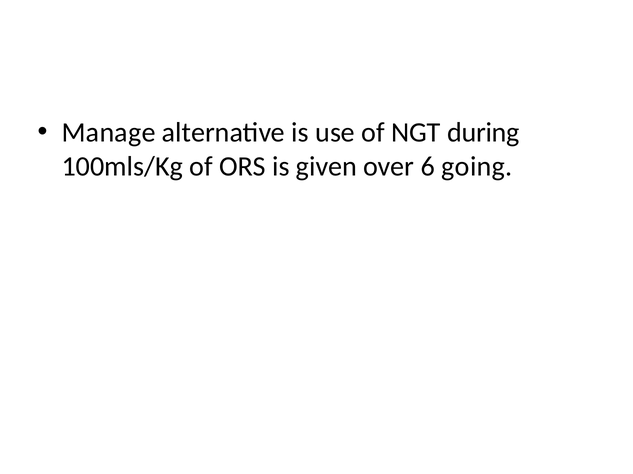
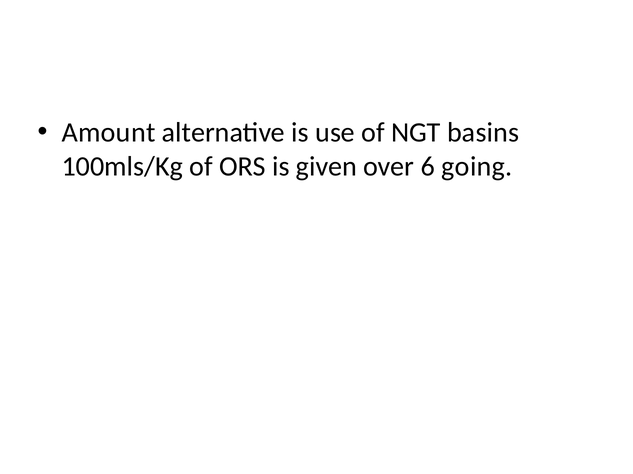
Manage: Manage -> Amount
during: during -> basins
